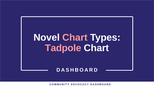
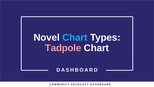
Chart at (75, 37) colour: pink -> light blue
